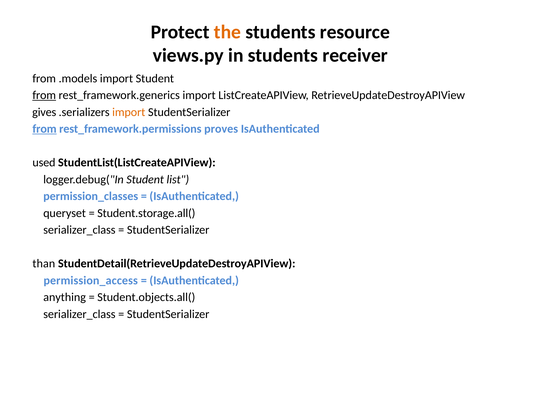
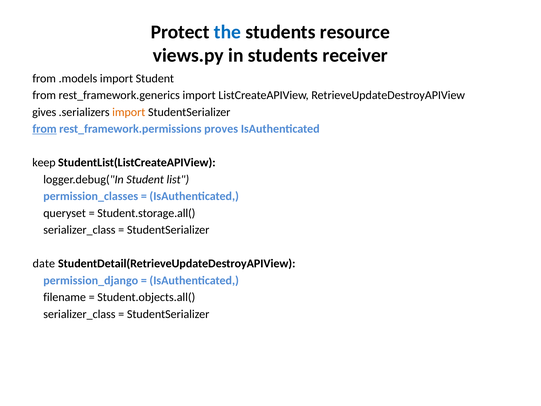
the colour: orange -> blue
from at (44, 95) underline: present -> none
used: used -> keep
than: than -> date
permission_access: permission_access -> permission_django
anything: anything -> filename
